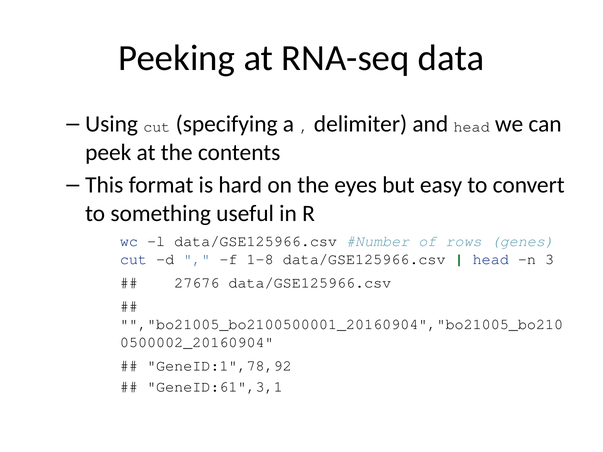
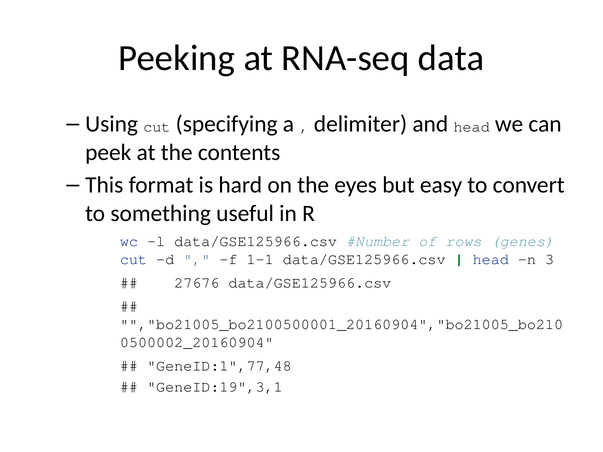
1-8: 1-8 -> 1-1
GeneID:1",78,92: GeneID:1",78,92 -> GeneID:1",77,48
GeneID:61",3,1: GeneID:61",3,1 -> GeneID:19",3,1
